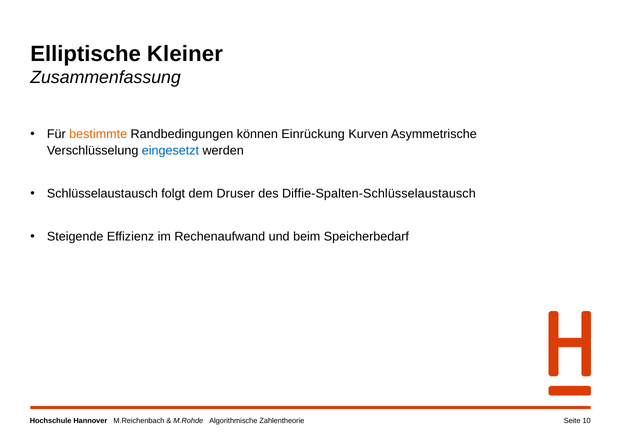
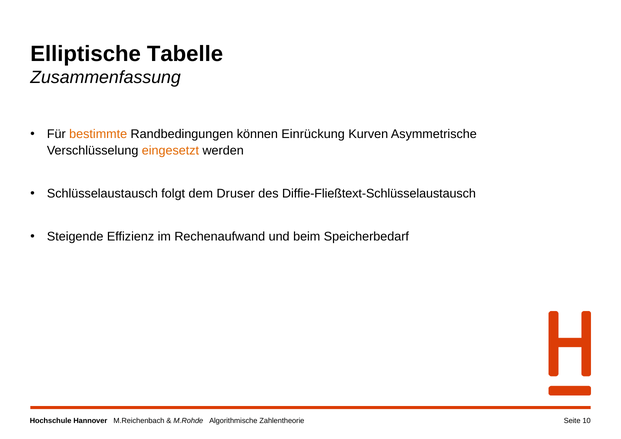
Kleiner: Kleiner -> Tabelle
eingesetzt colour: blue -> orange
Diffie-Spalten-Schlüsselaustausch: Diffie-Spalten-Schlüsselaustausch -> Diffie-Fließtext-Schlüsselaustausch
